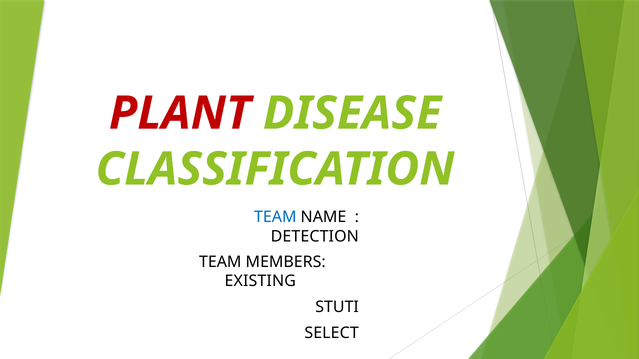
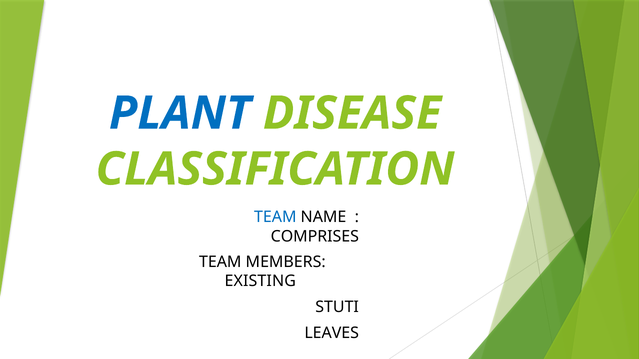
PLANT colour: red -> blue
DETECTION: DETECTION -> COMPRISES
SELECT: SELECT -> LEAVES
